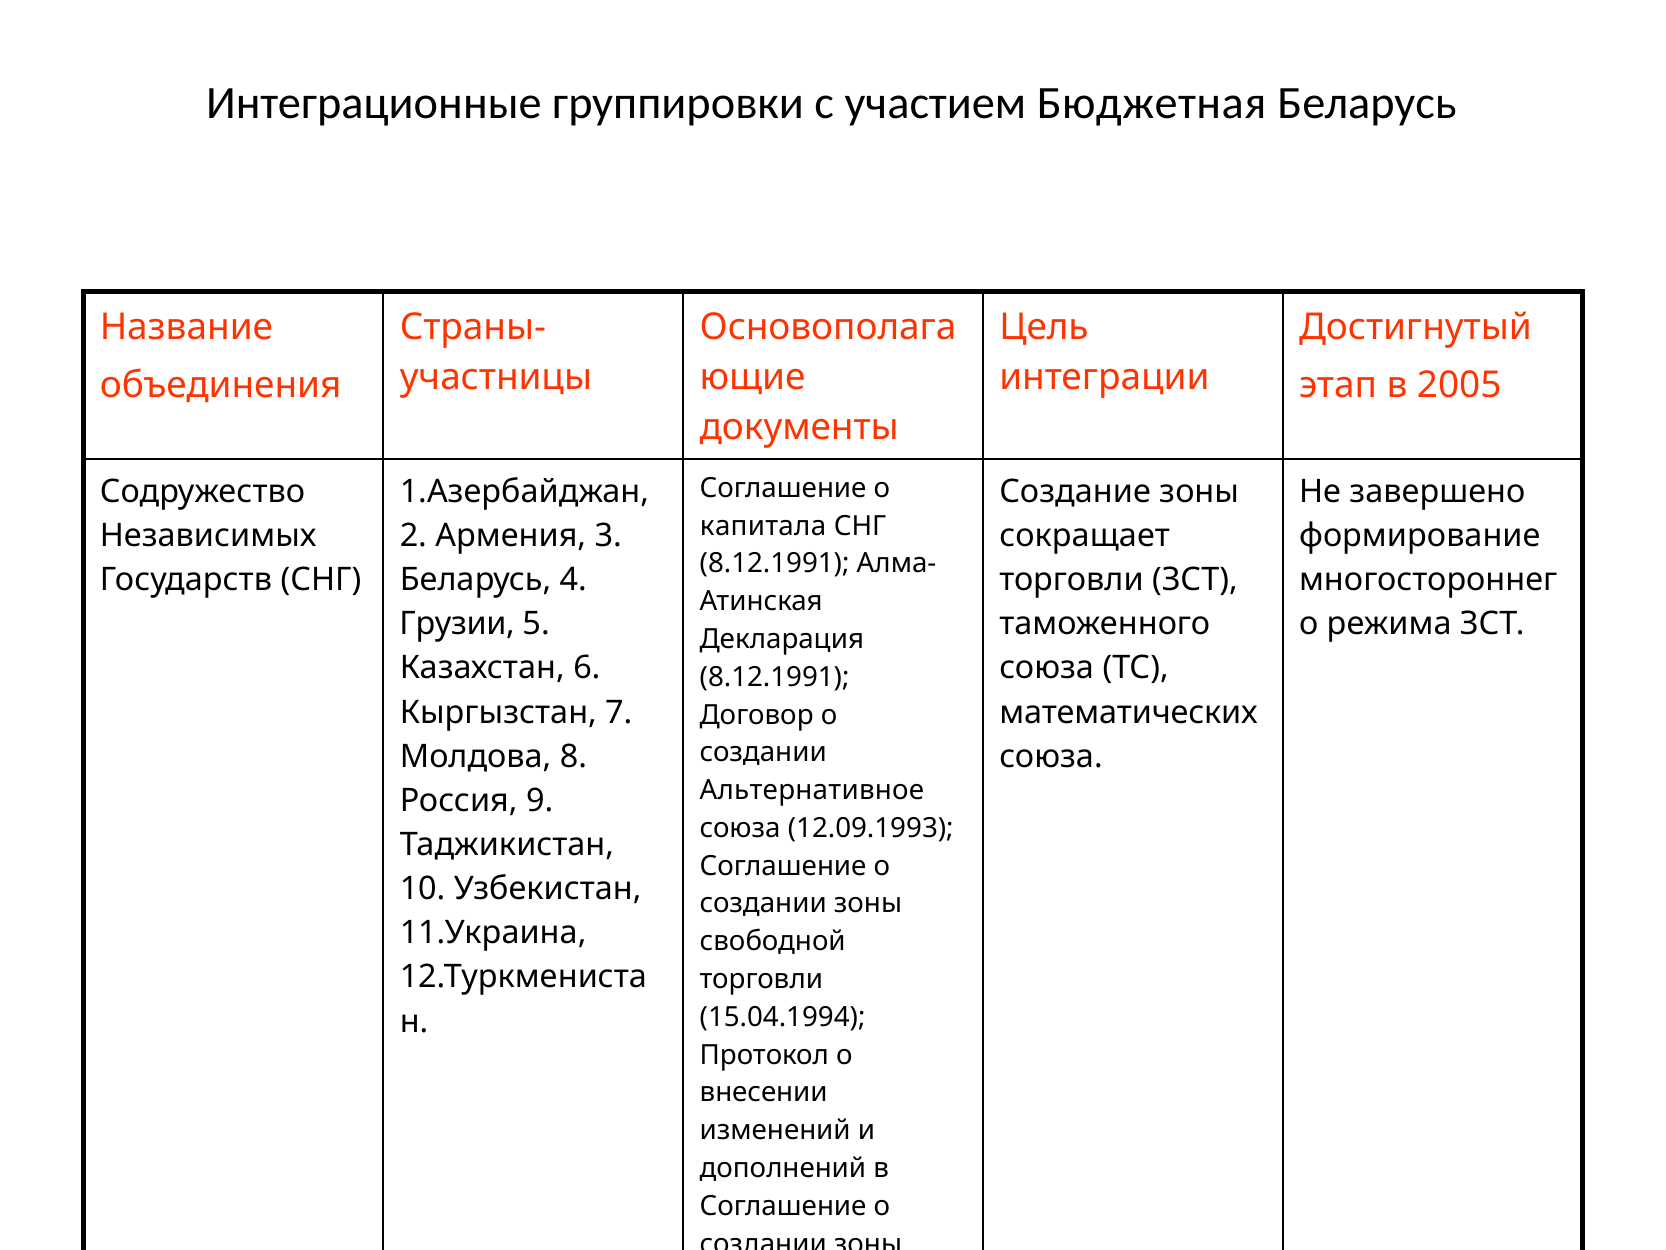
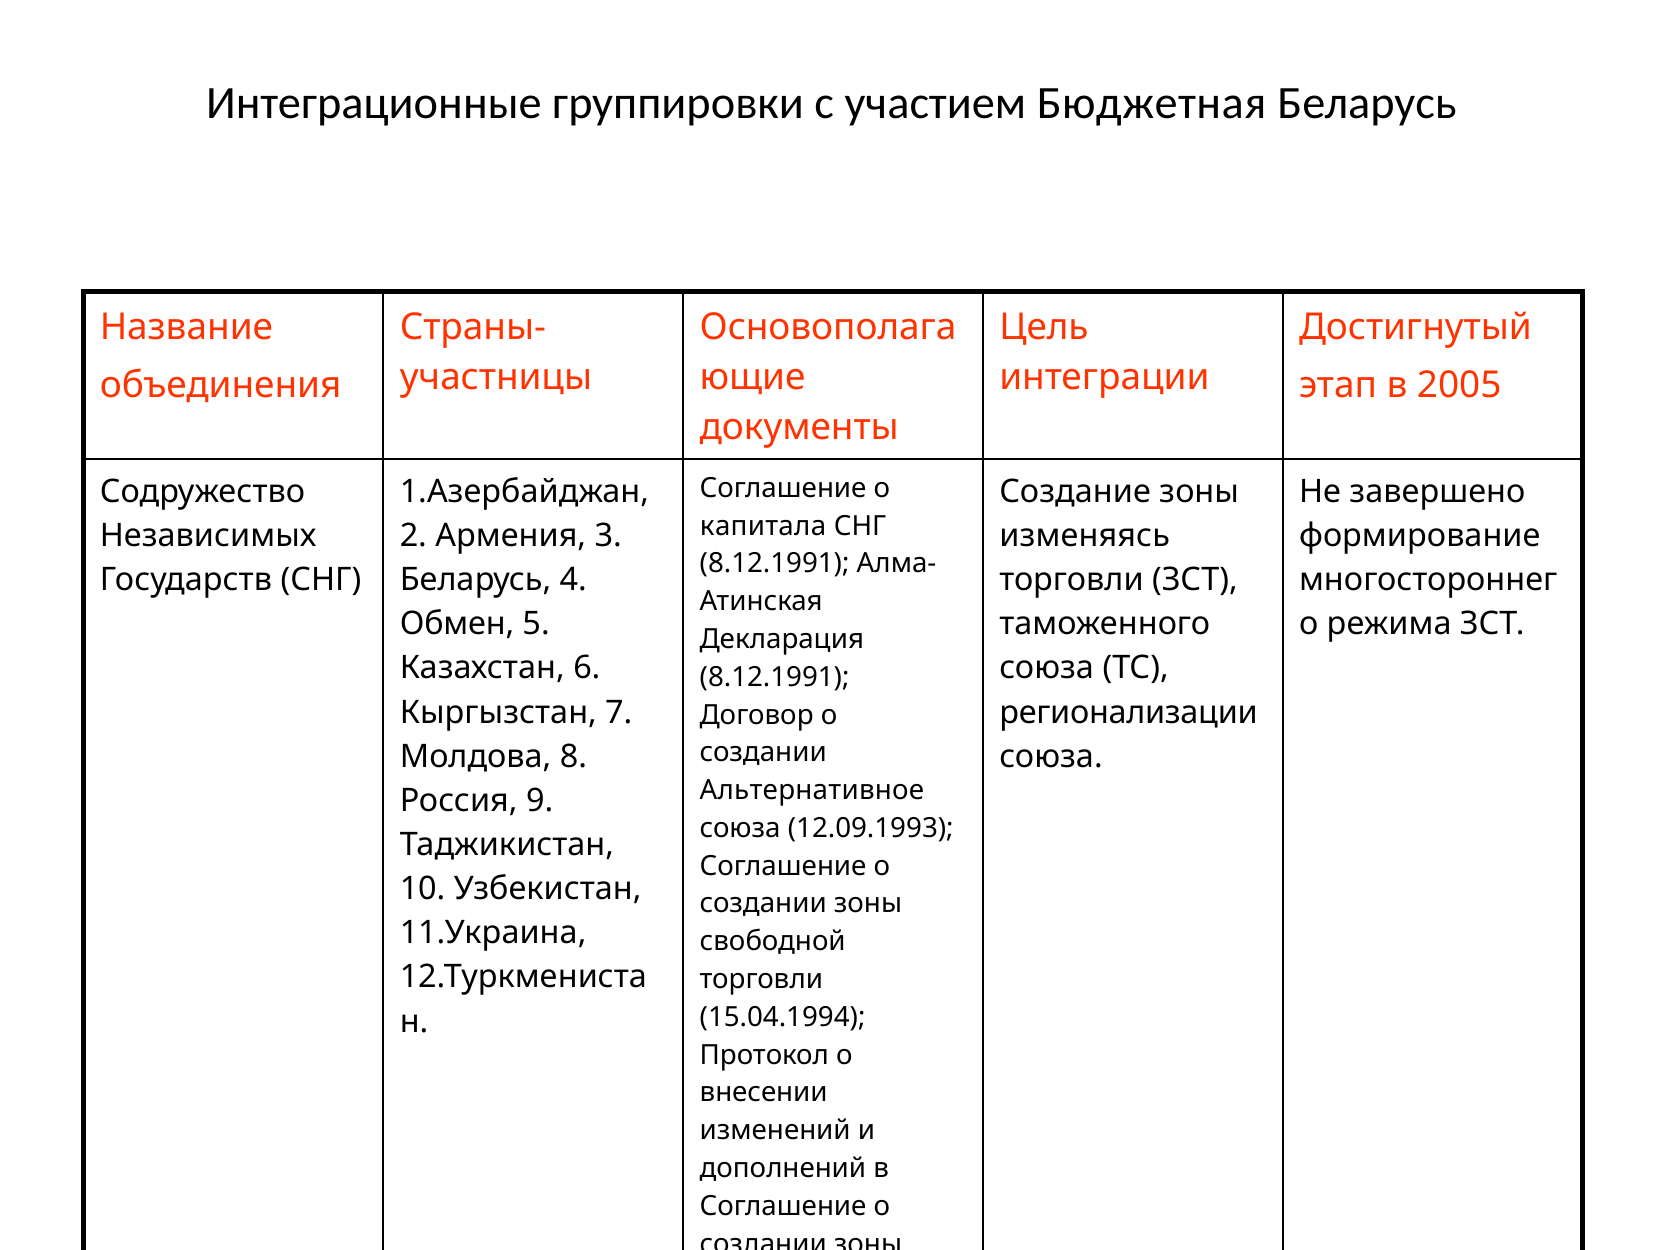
сокращает: сокращает -> изменяясь
Грузии: Грузии -> Обмен
математических: математических -> регионализации
